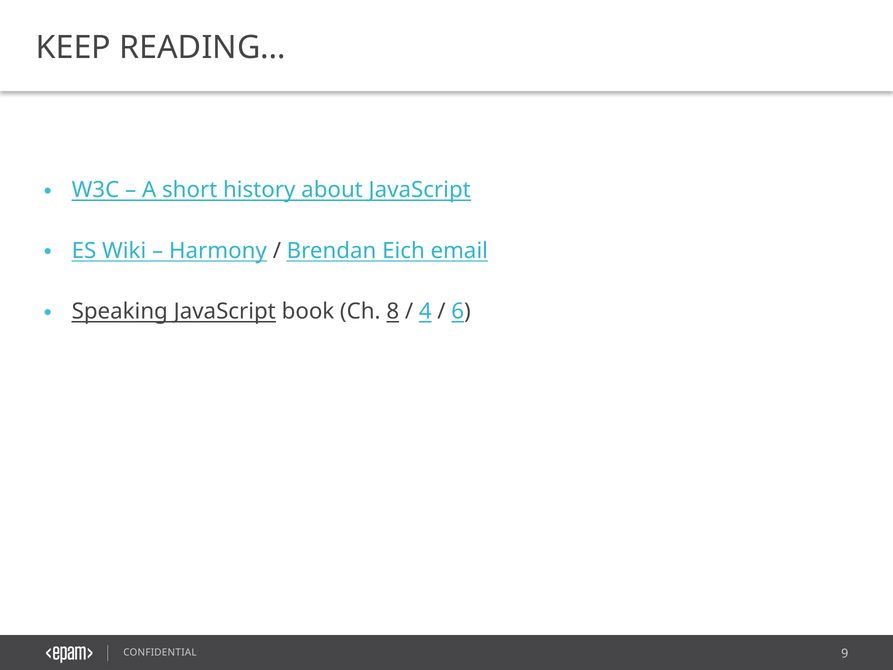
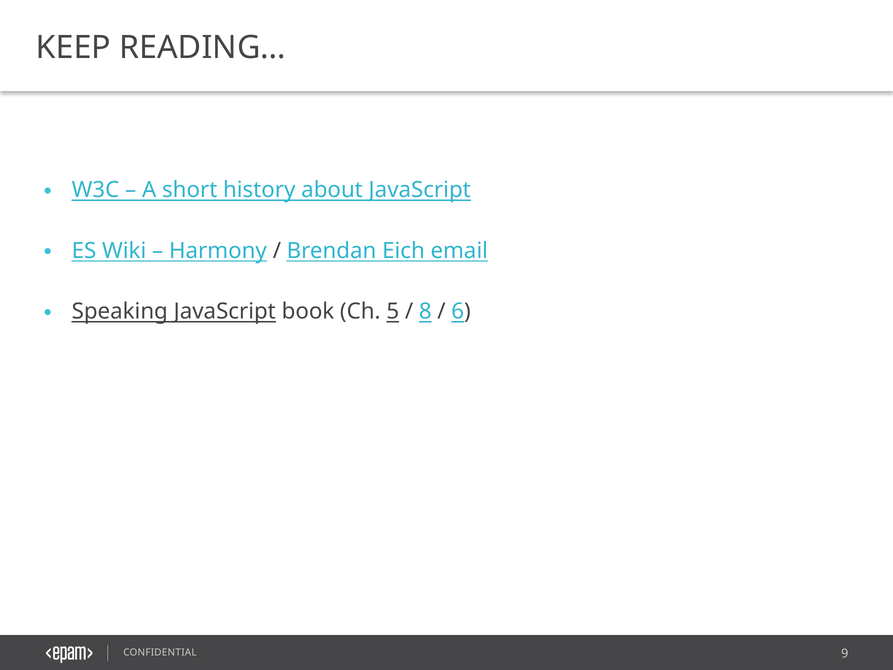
8: 8 -> 5
4: 4 -> 8
